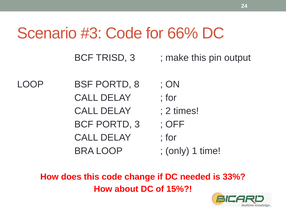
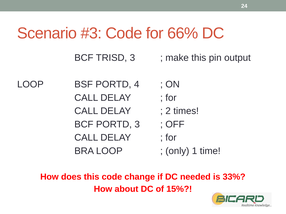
8: 8 -> 4
